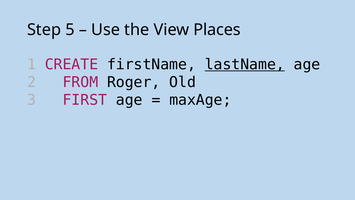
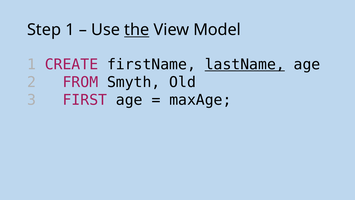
Step 5: 5 -> 1
the underline: none -> present
Places: Places -> Model
Roger: Roger -> Smyth
